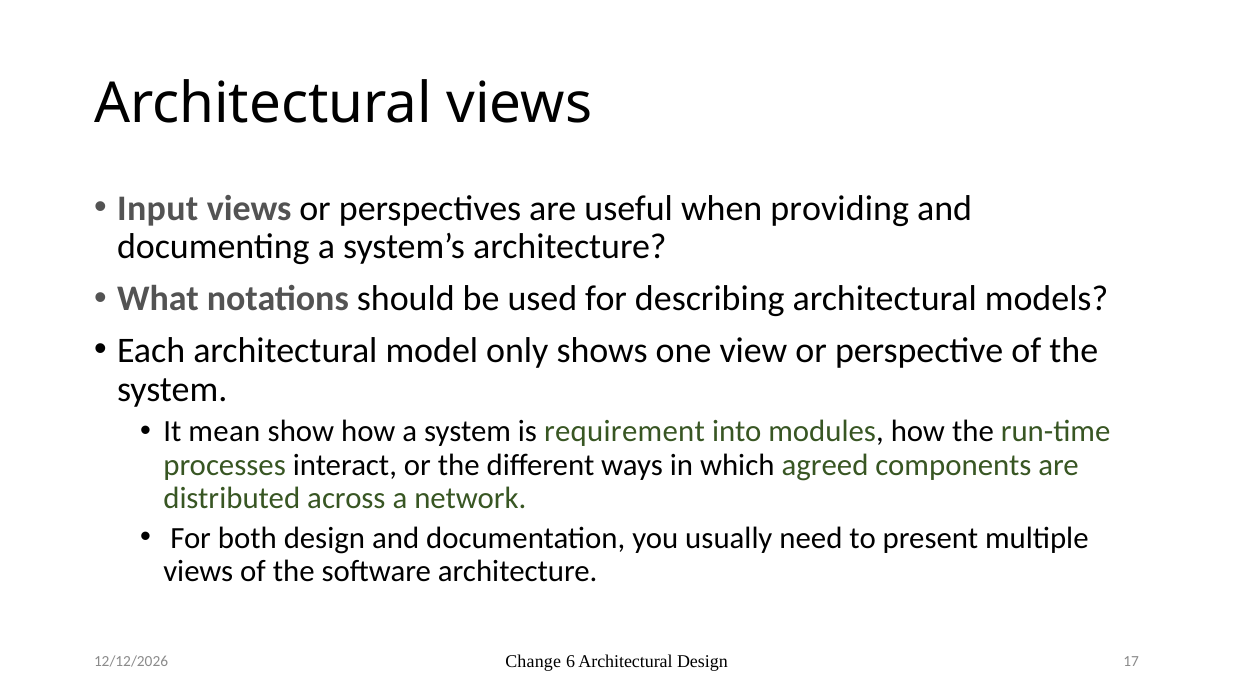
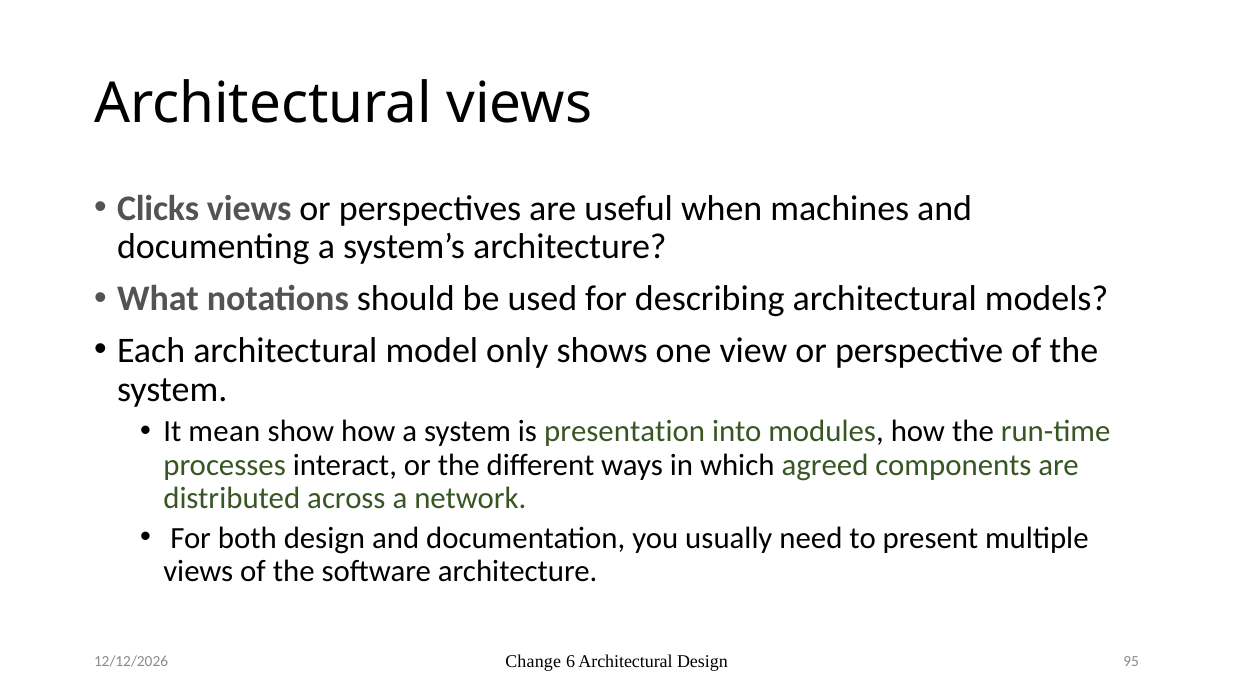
Input: Input -> Clicks
providing: providing -> machines
requirement: requirement -> presentation
17: 17 -> 95
